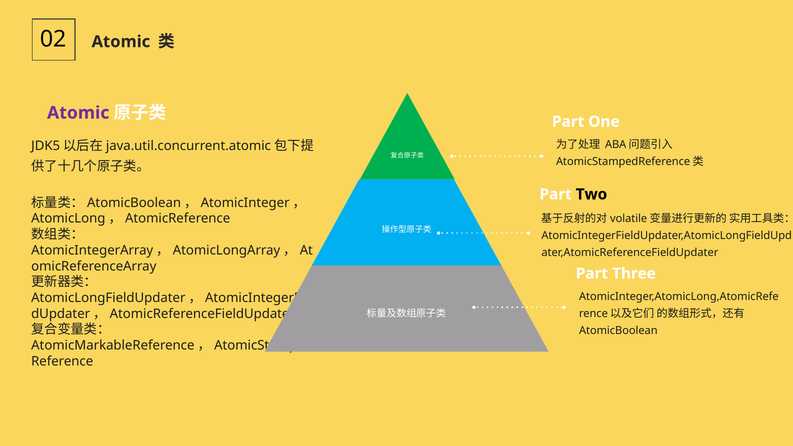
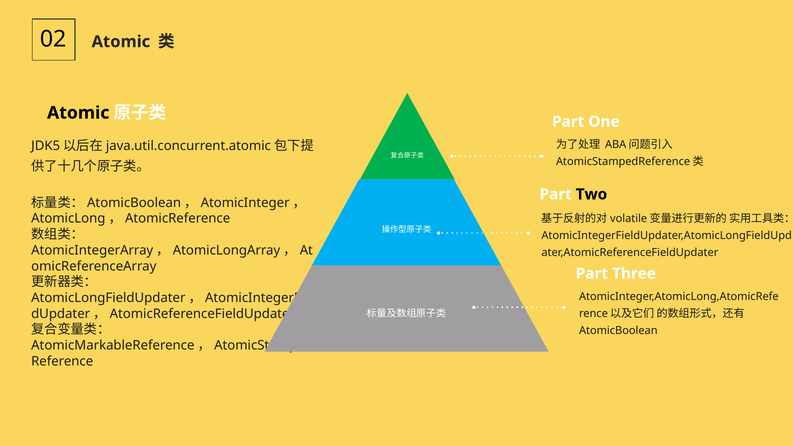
Atomic at (78, 113) colour: purple -> black
